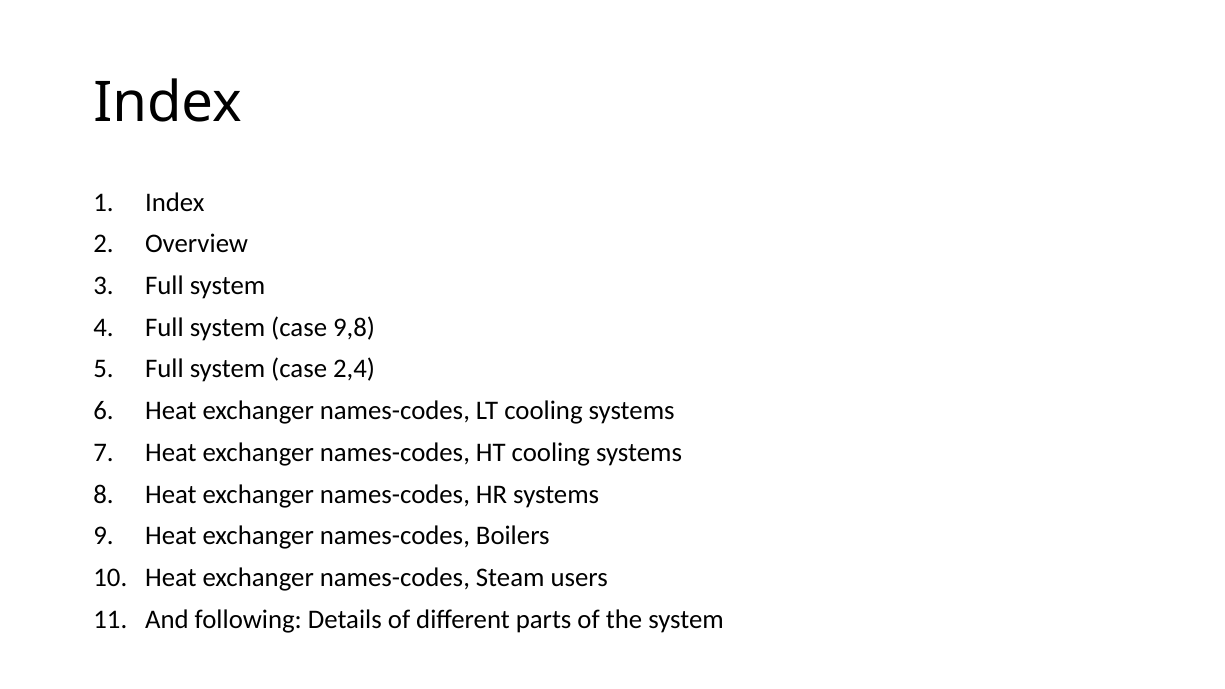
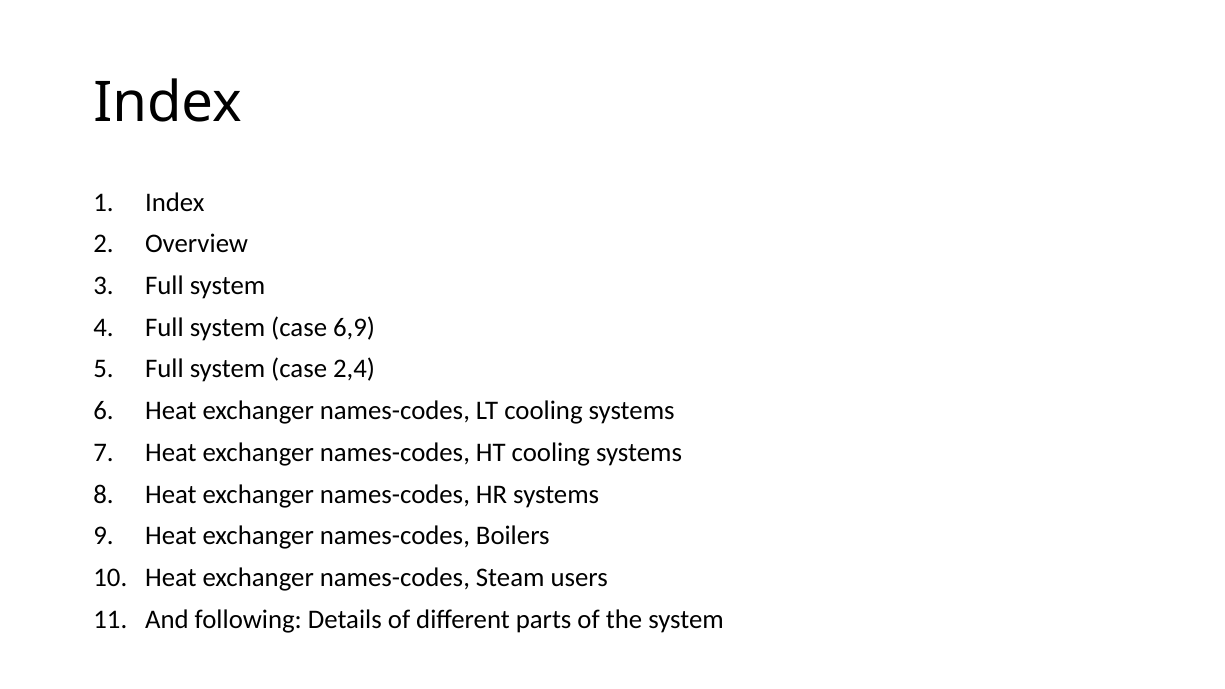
9,8: 9,8 -> 6,9
